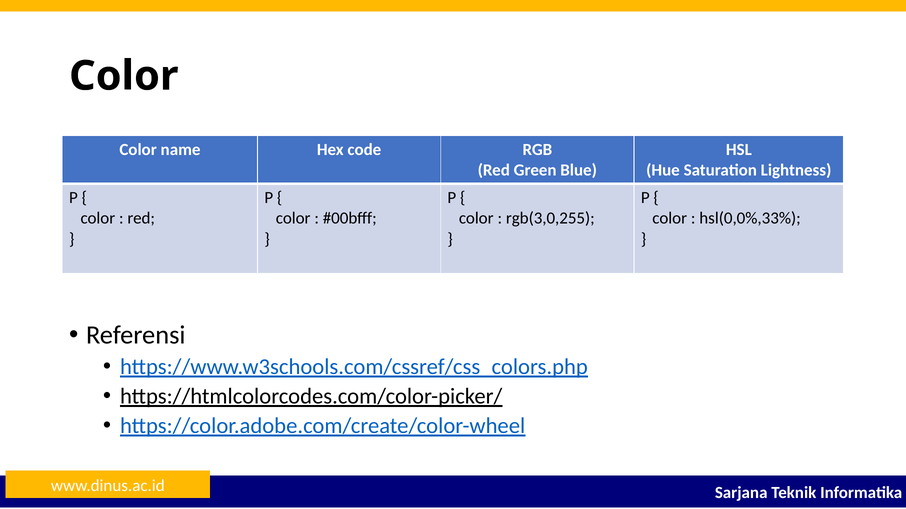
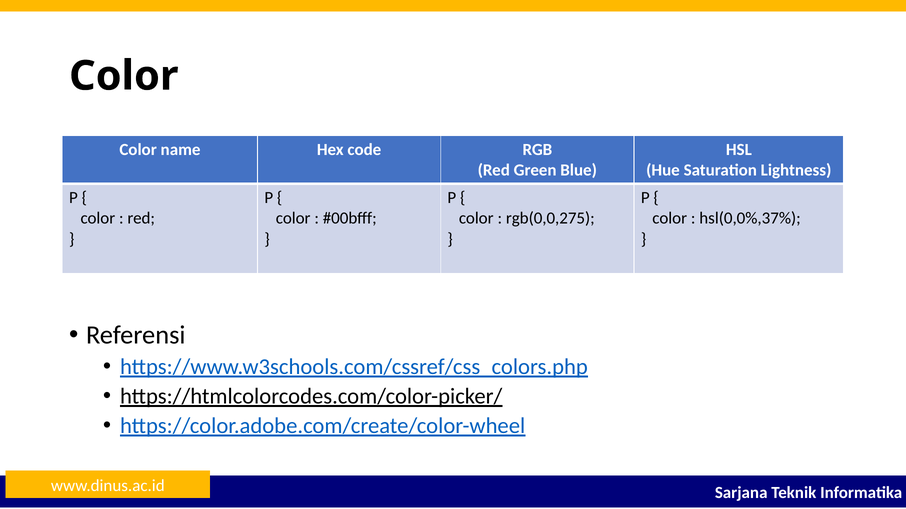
rgb(3,0,255: rgb(3,0,255 -> rgb(0,0,275
hsl(0,0%,33%: hsl(0,0%,33% -> hsl(0,0%,37%
